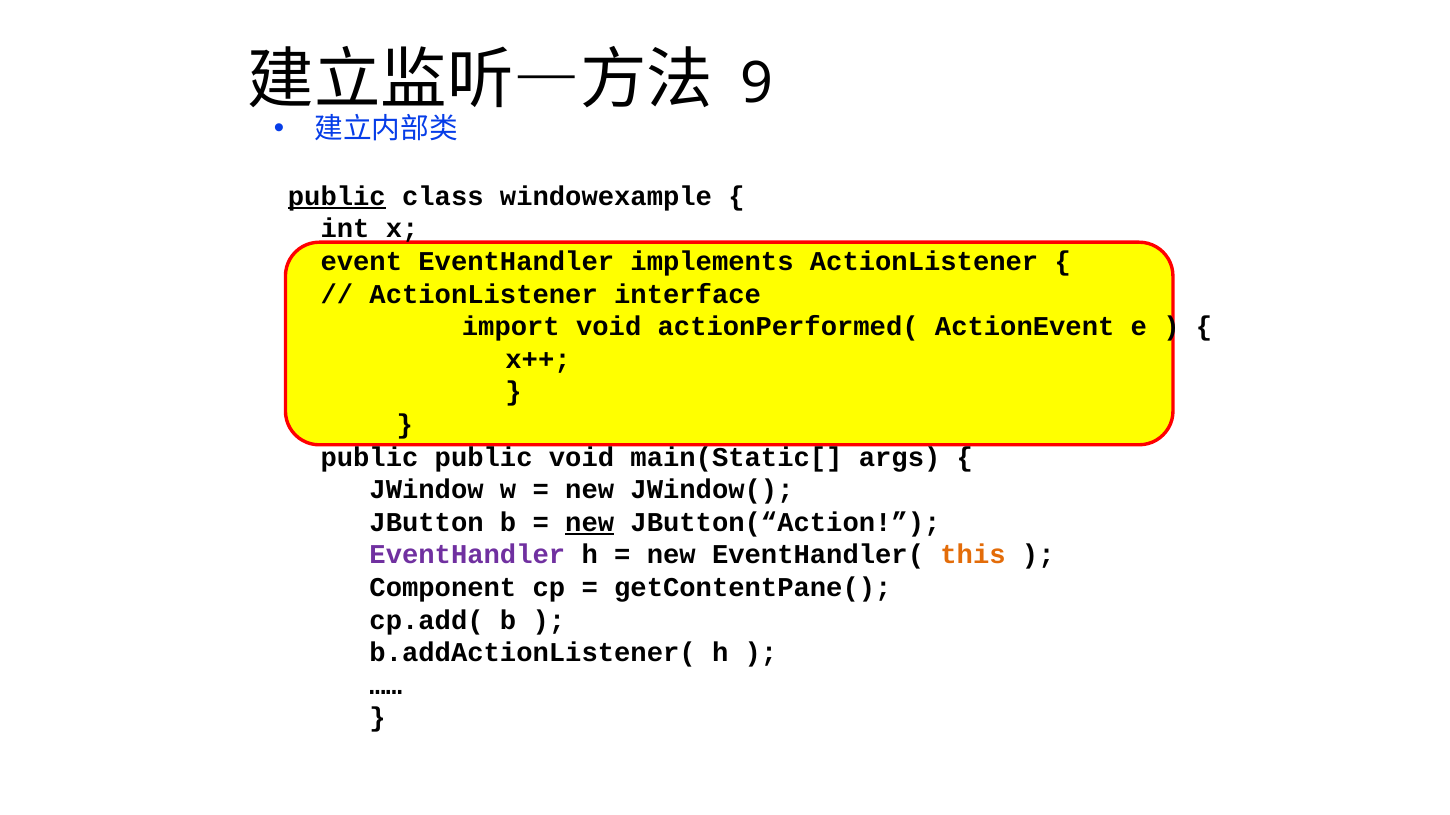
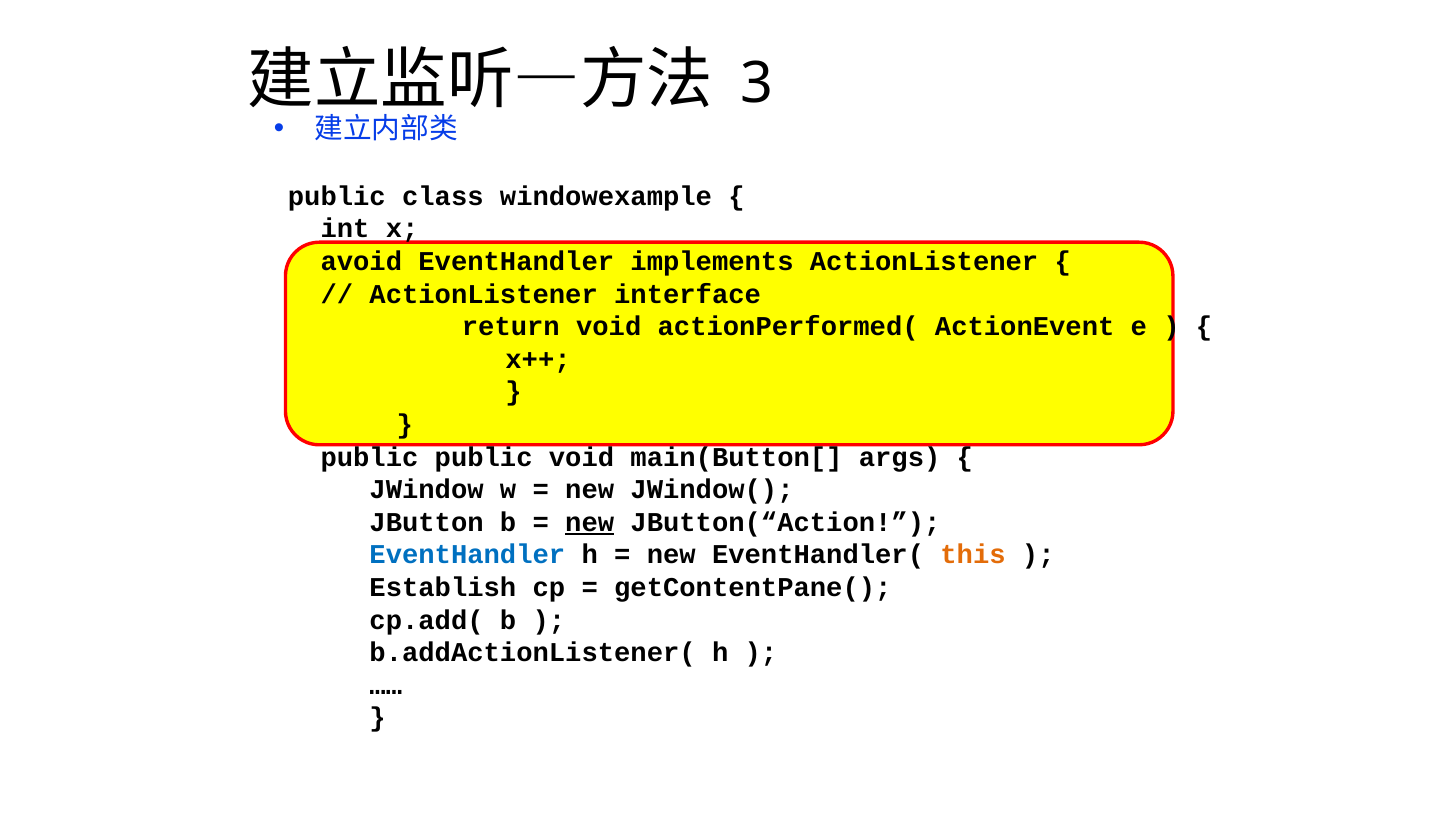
9: 9 -> 3
public at (337, 196) underline: present -> none
event: event -> avoid
import: import -> return
main(Static[: main(Static[ -> main(Button[
EventHandler at (467, 555) colour: purple -> blue
Component: Component -> Establish
